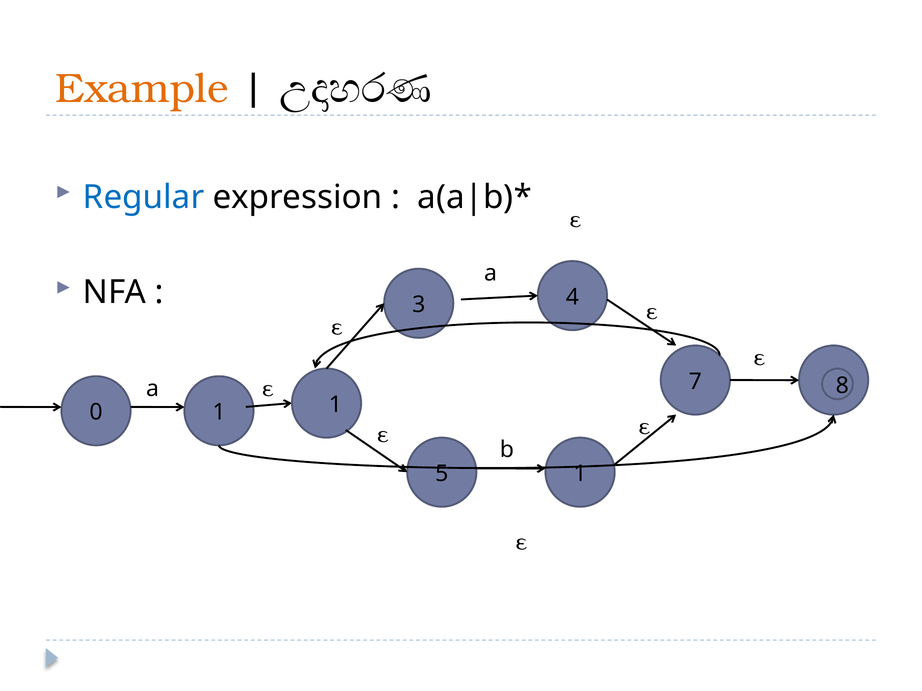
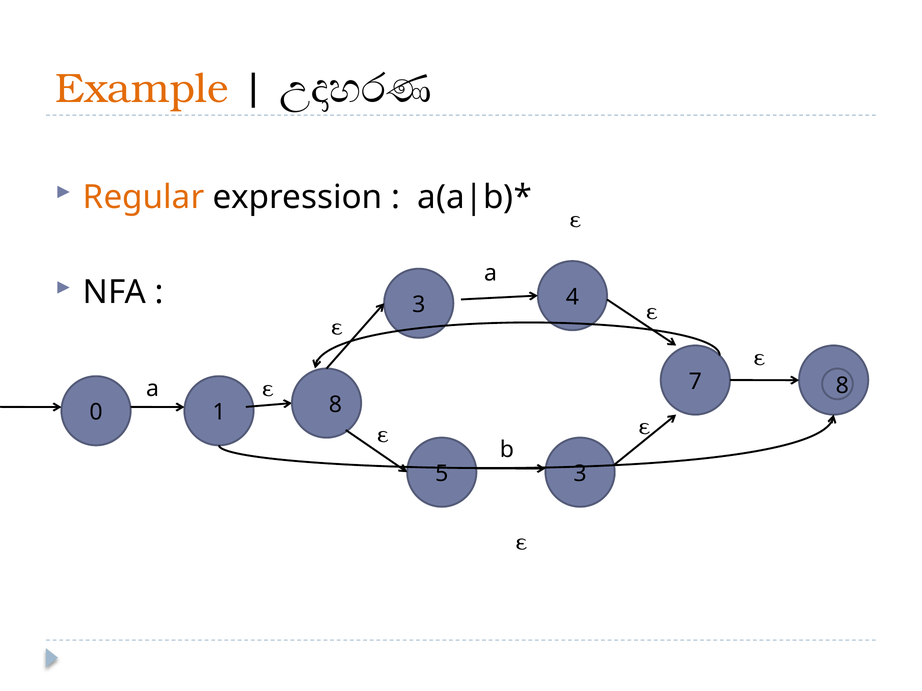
Regular colour: blue -> orange
0 1: 1 -> 8
5 1: 1 -> 3
